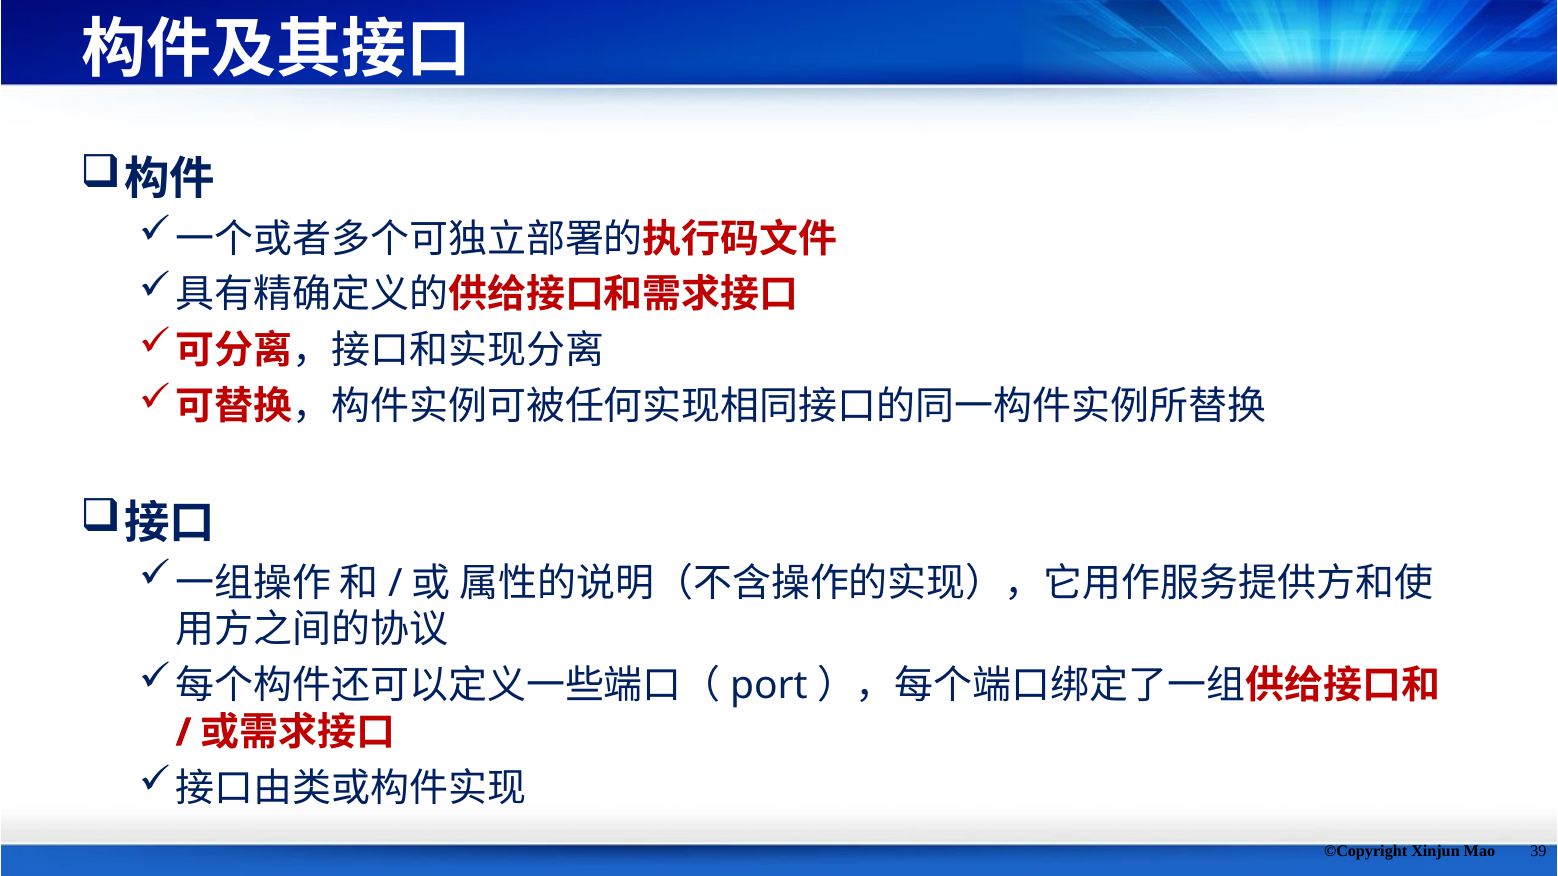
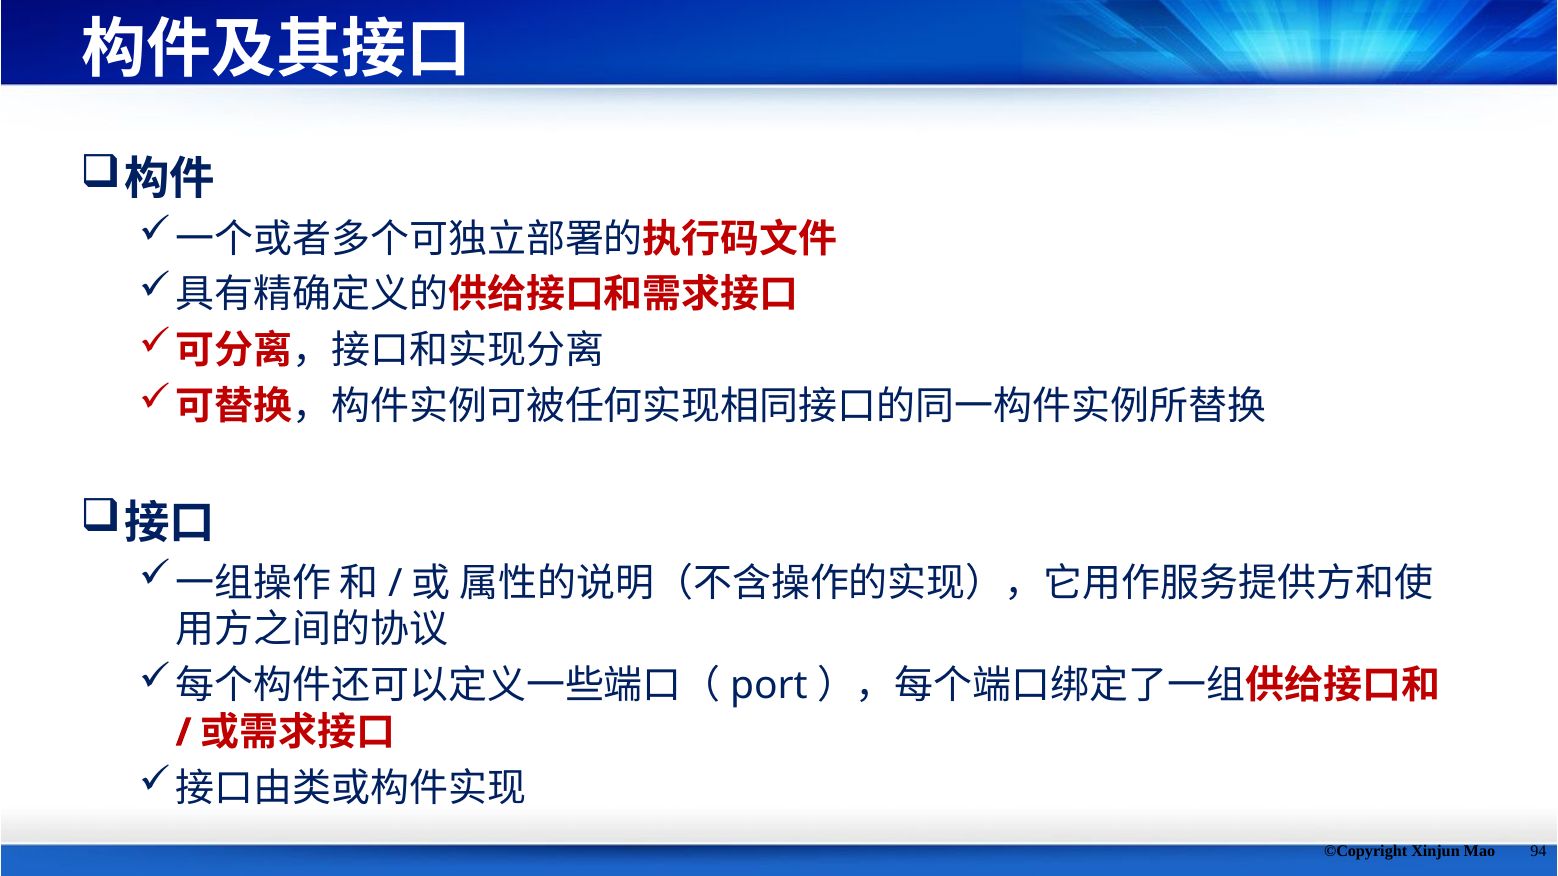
39: 39 -> 94
